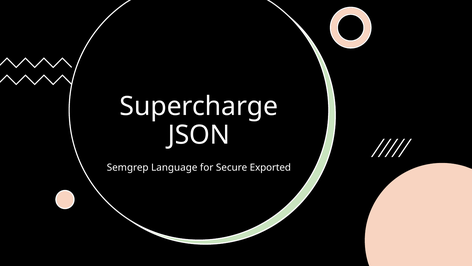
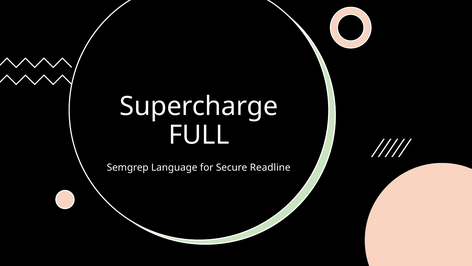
JSON: JSON -> FULL
Exported: Exported -> Readline
